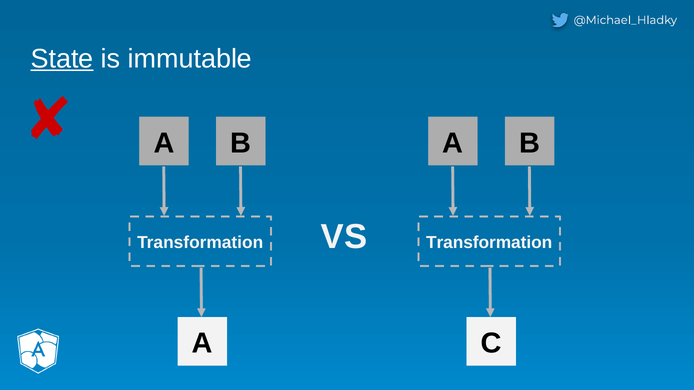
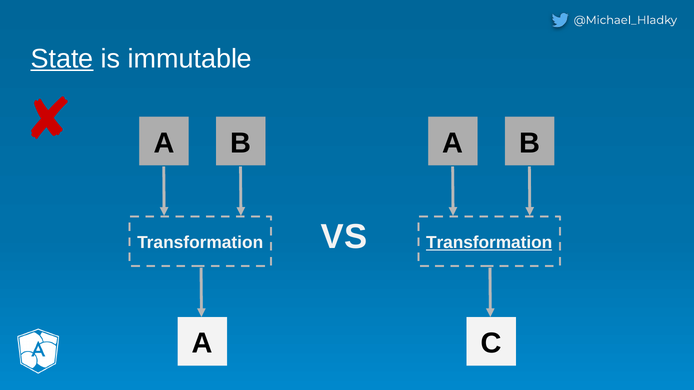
Transformation at (489, 243) underline: none -> present
